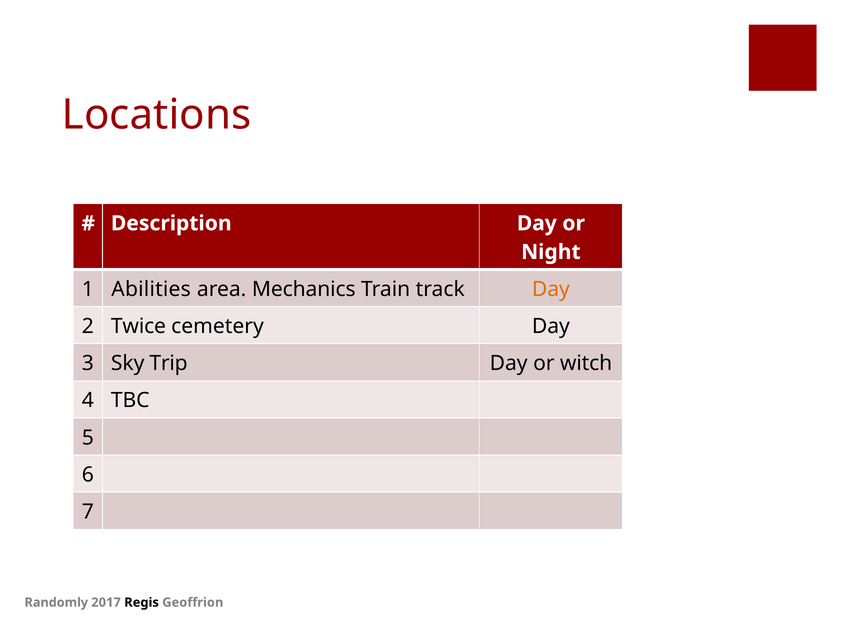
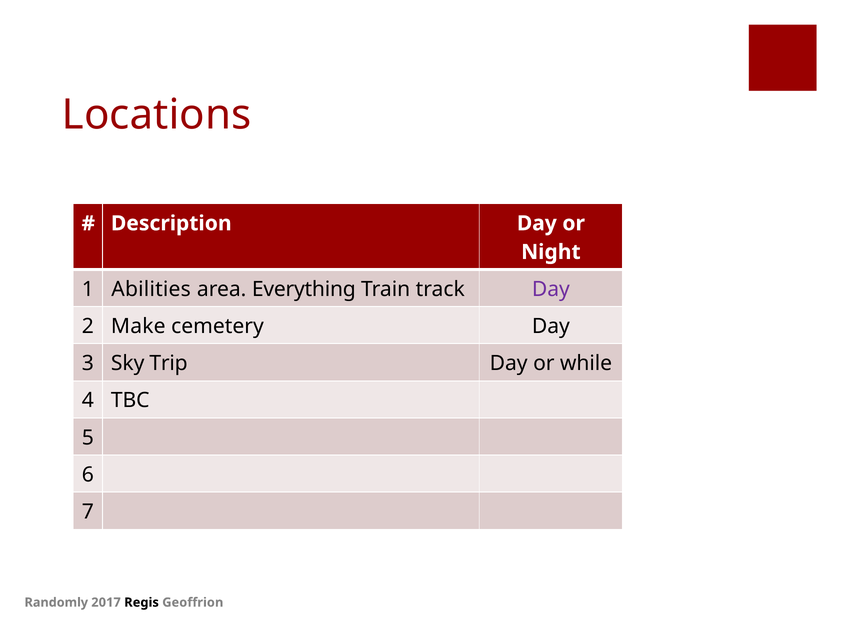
Mechanics: Mechanics -> Everything
Day at (551, 289) colour: orange -> purple
Twice: Twice -> Make
witch: witch -> while
